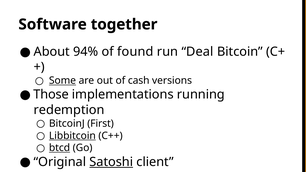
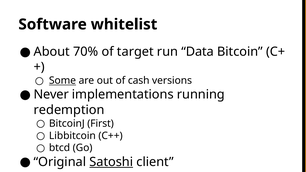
together: together -> whitelist
94%: 94% -> 70%
found: found -> target
Deal: Deal -> Data
Those: Those -> Never
Libbitcoin underline: present -> none
btcd underline: present -> none
